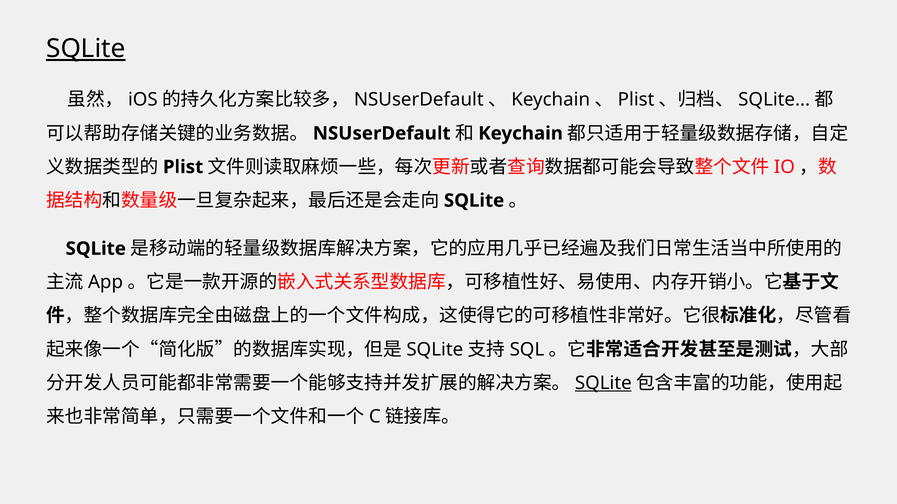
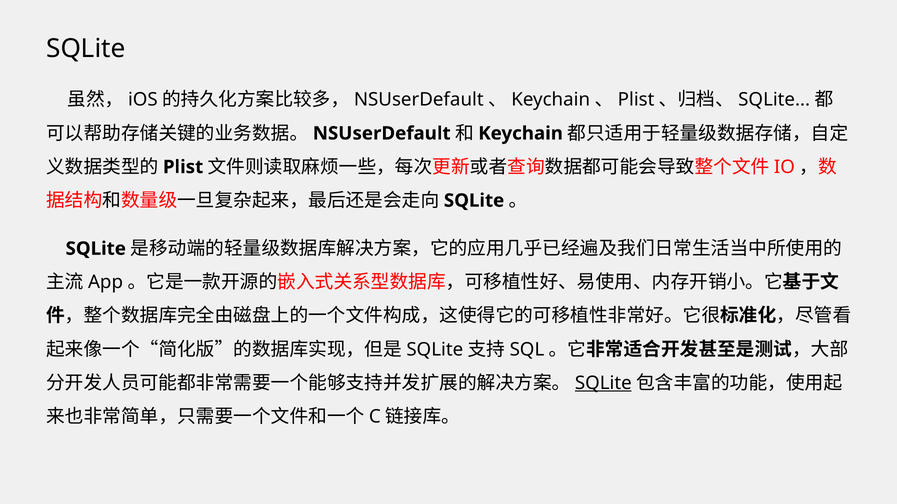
SQLite at (86, 49) underline: present -> none
